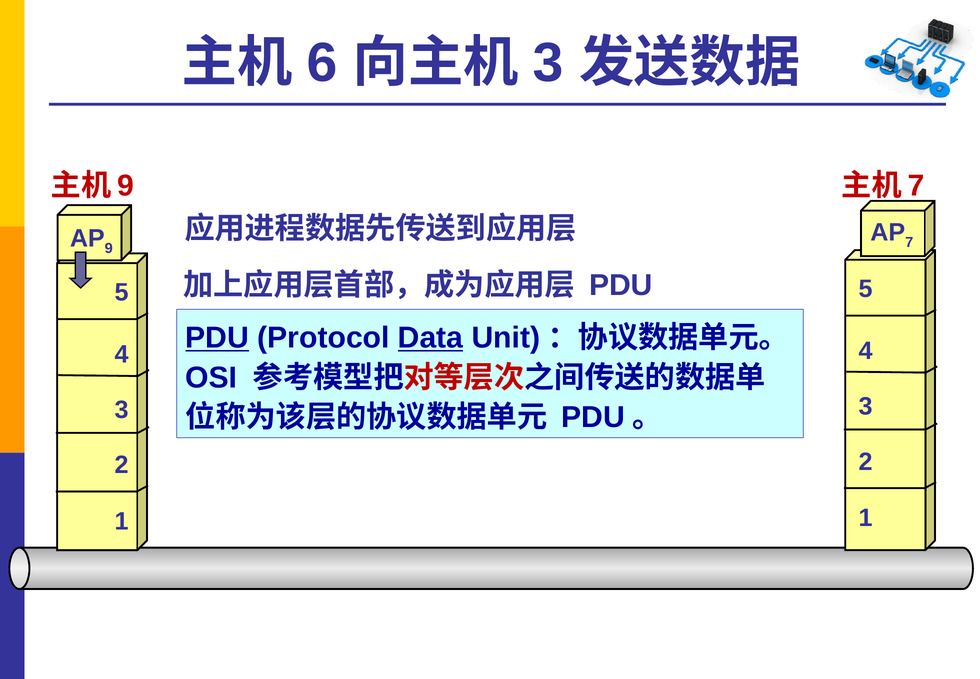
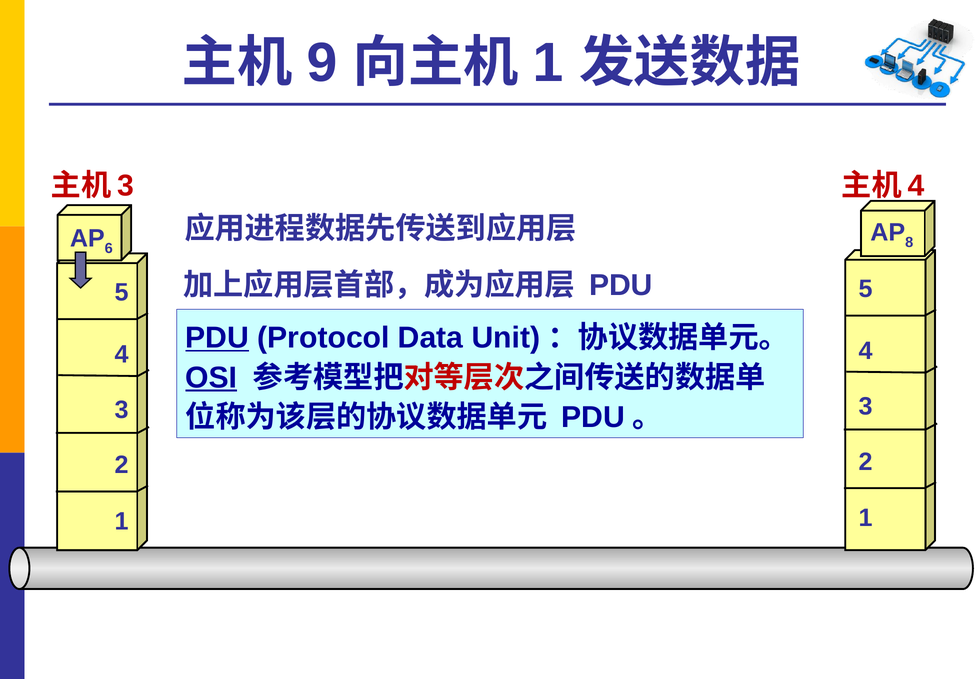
6: 6 -> 9
3 at (548, 63): 3 -> 1
9 at (126, 186): 9 -> 3
7 at (916, 186): 7 -> 4
7 at (909, 242): 7 -> 8
9 at (109, 248): 9 -> 6
Data underline: present -> none
OSI underline: none -> present
